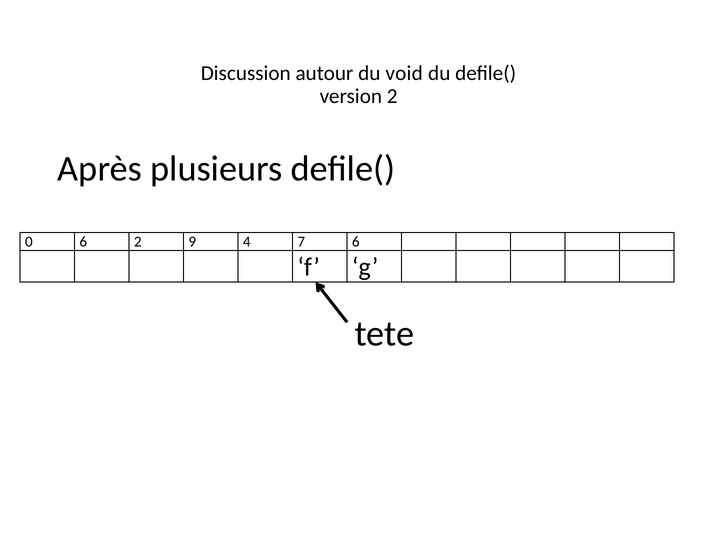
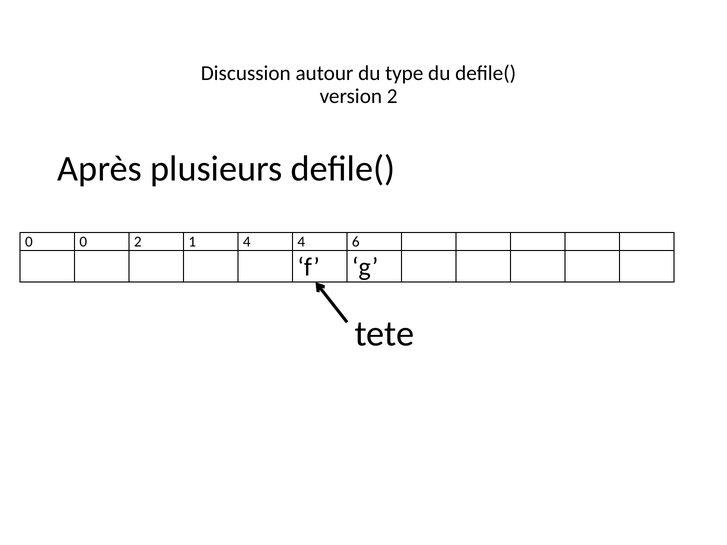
void: void -> type
0 6: 6 -> 0
9: 9 -> 1
4 7: 7 -> 4
